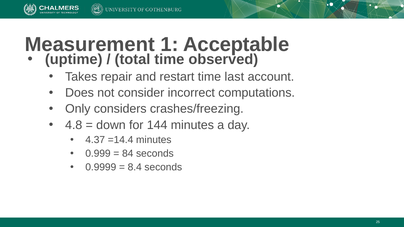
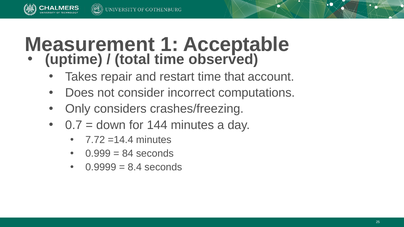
last: last -> that
4.8: 4.8 -> 0.7
4.37: 4.37 -> 7.72
